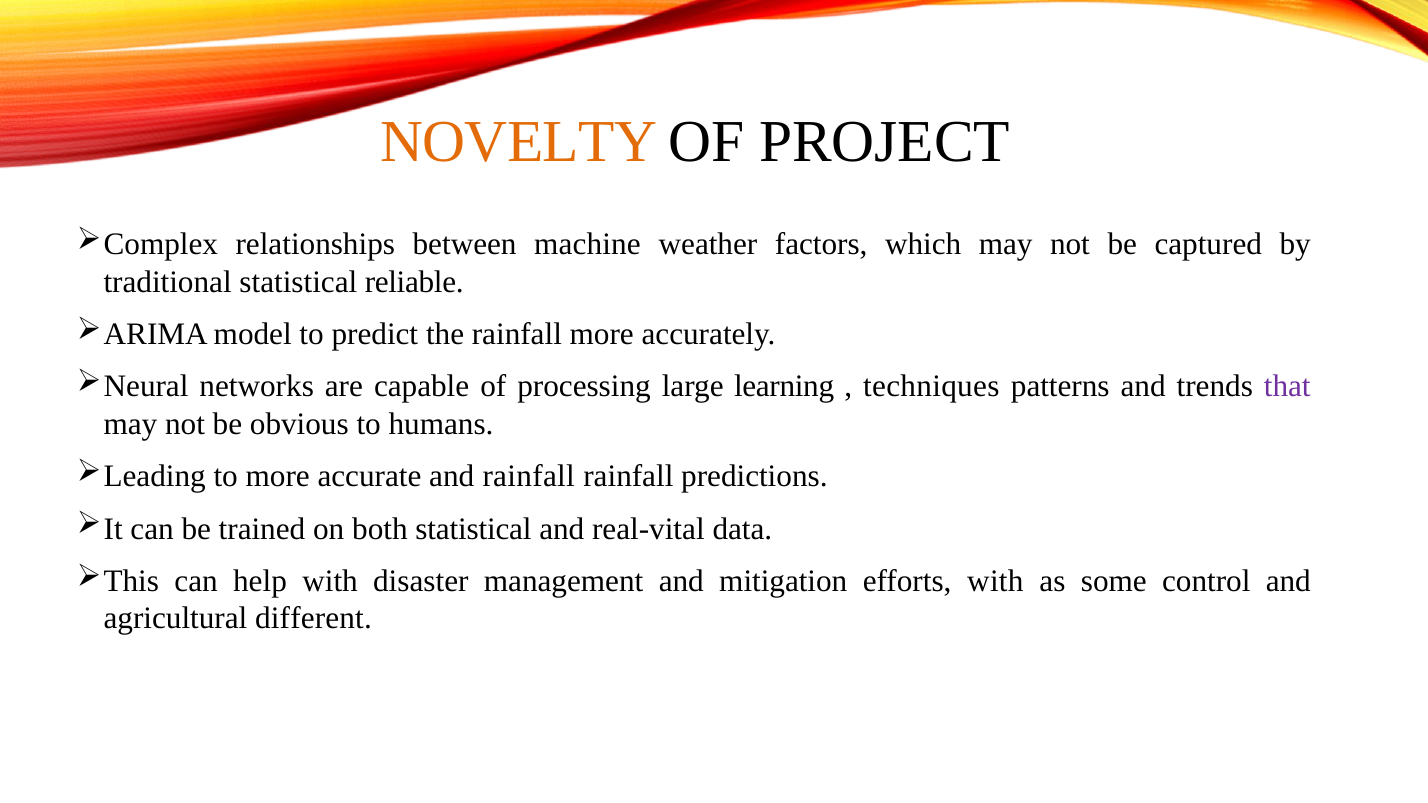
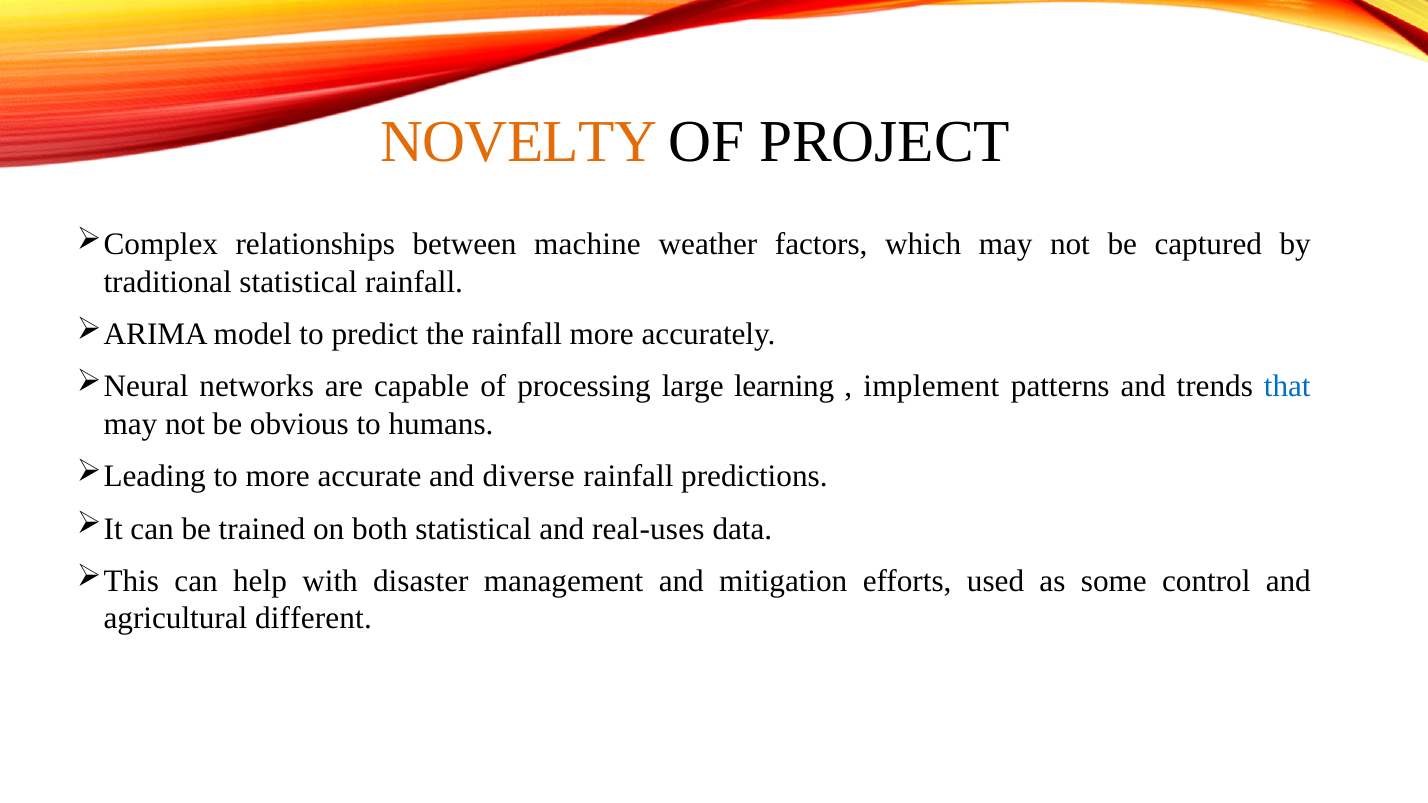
statistical reliable: reliable -> rainfall
techniques: techniques -> implement
that colour: purple -> blue
and rainfall: rainfall -> diverse
real-vital: real-vital -> real-uses
efforts with: with -> used
